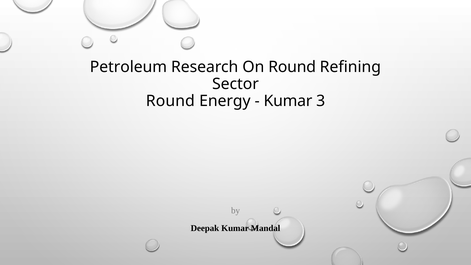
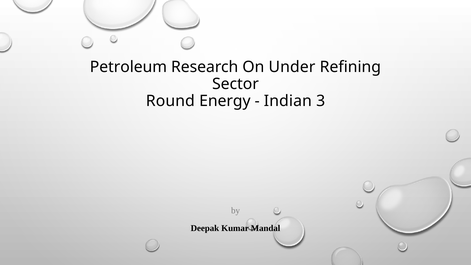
On Round: Round -> Under
Kumar at (288, 101): Kumar -> Indian
